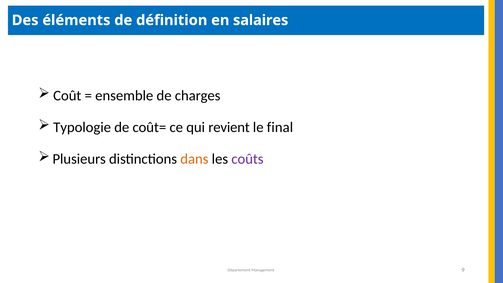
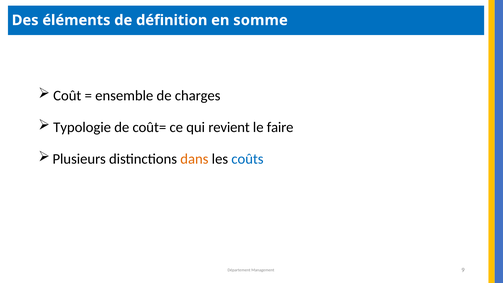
salaires: salaires -> somme
final: final -> faire
coûts colour: purple -> blue
